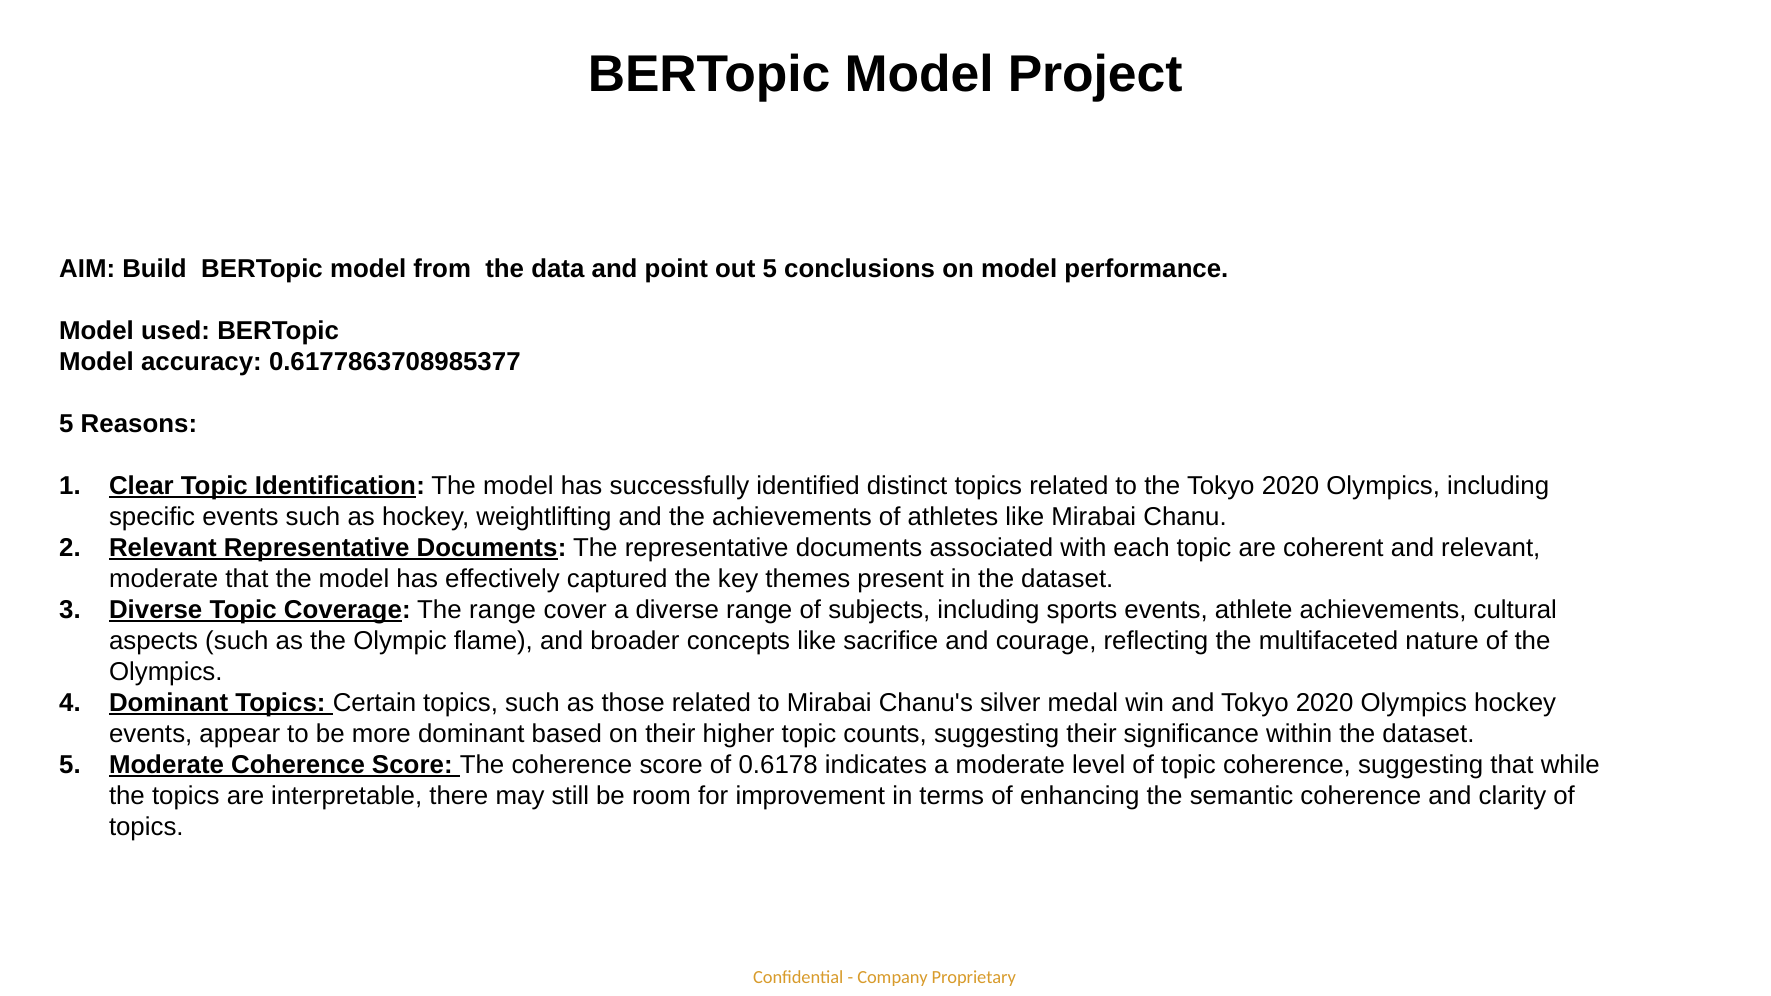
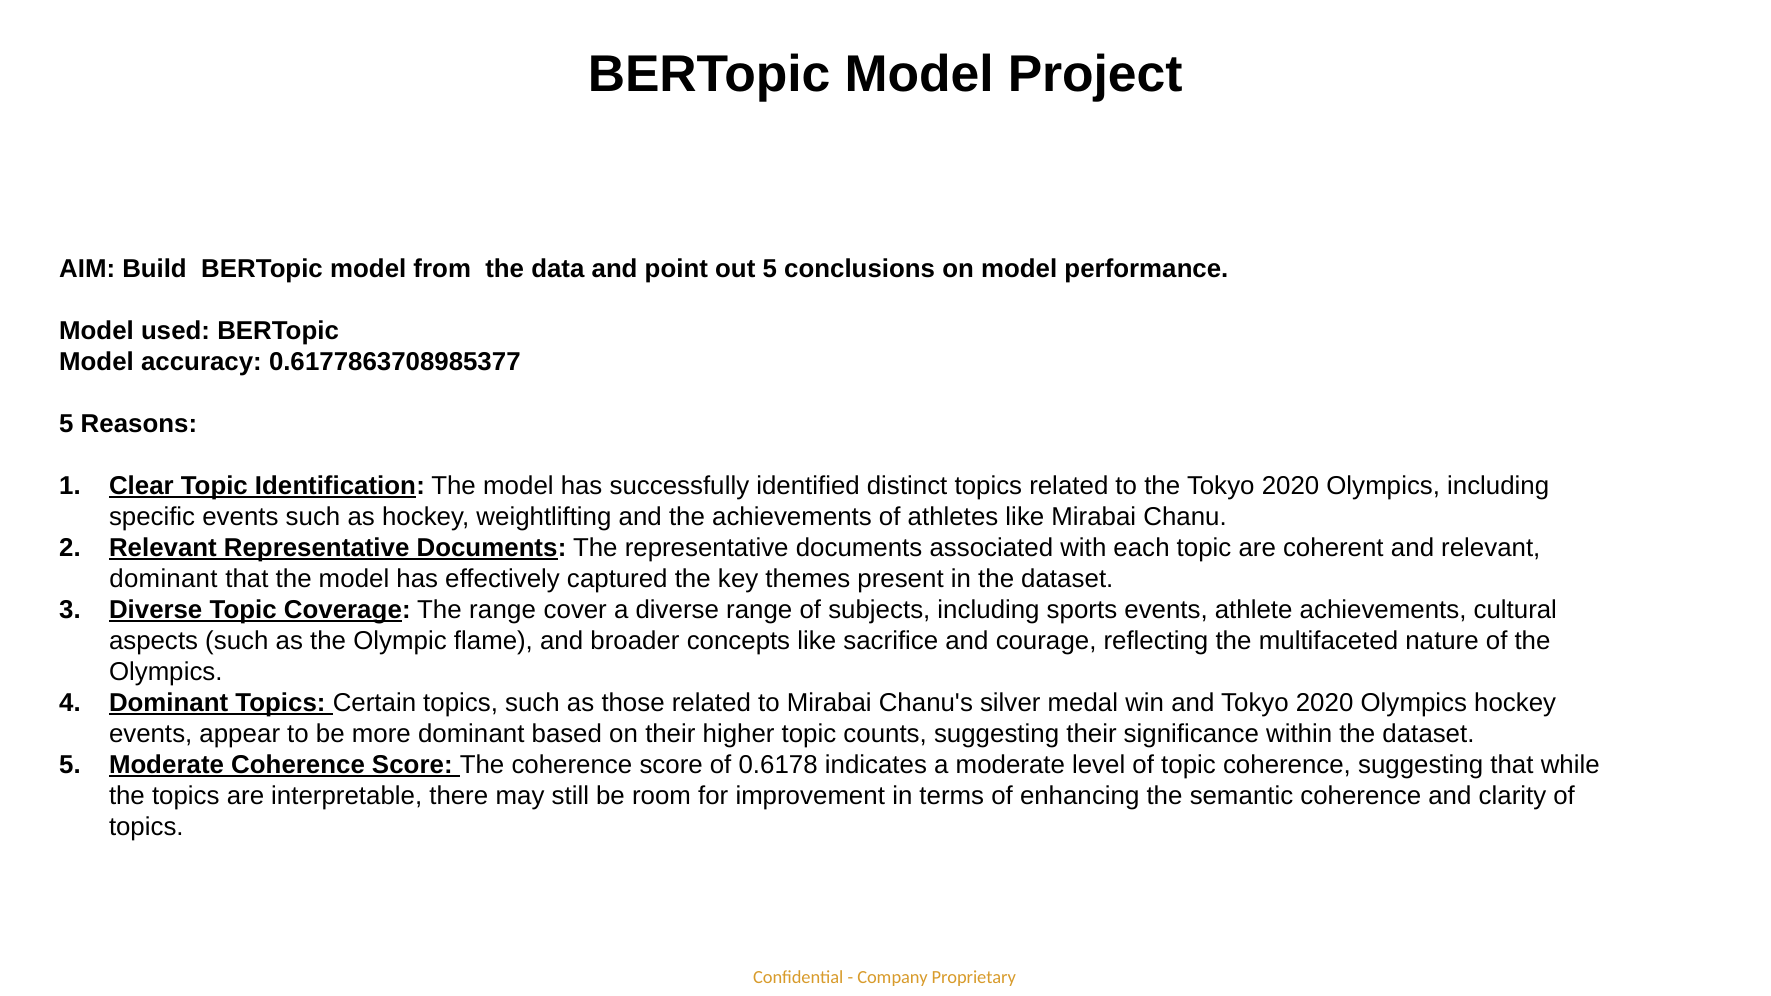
moderate at (164, 579): moderate -> dominant
